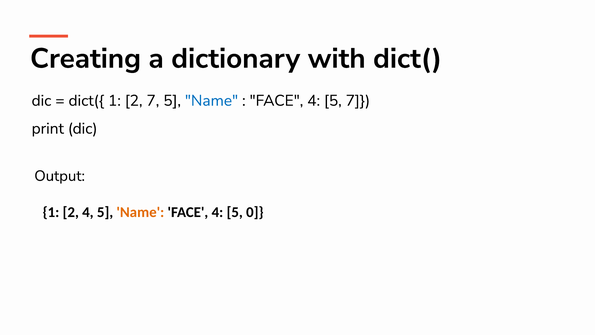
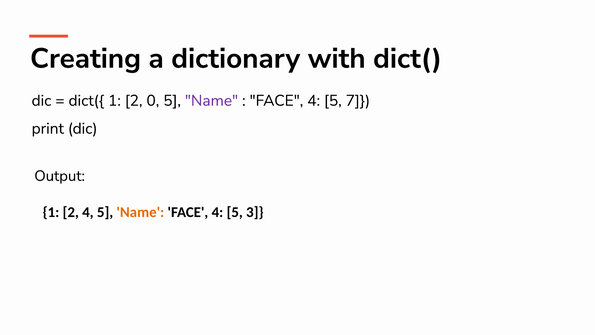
2 7: 7 -> 0
Name at (211, 101) colour: blue -> purple
0: 0 -> 3
